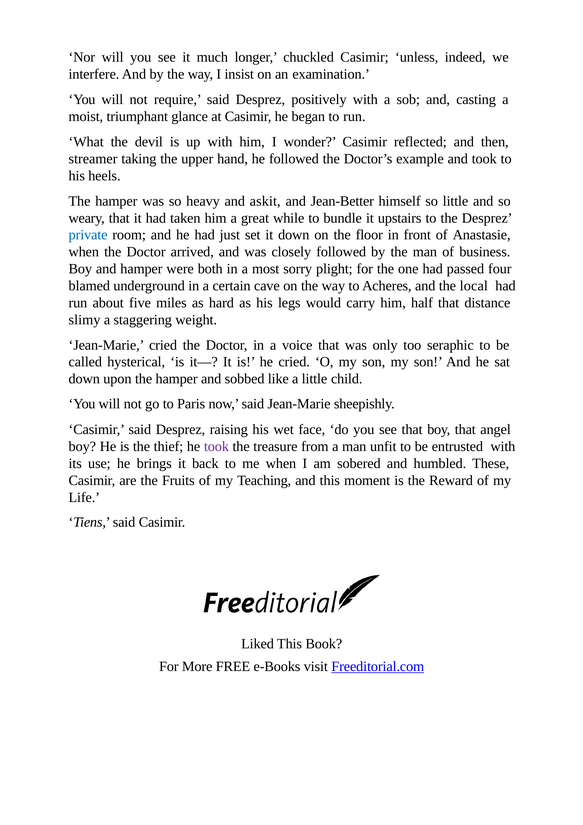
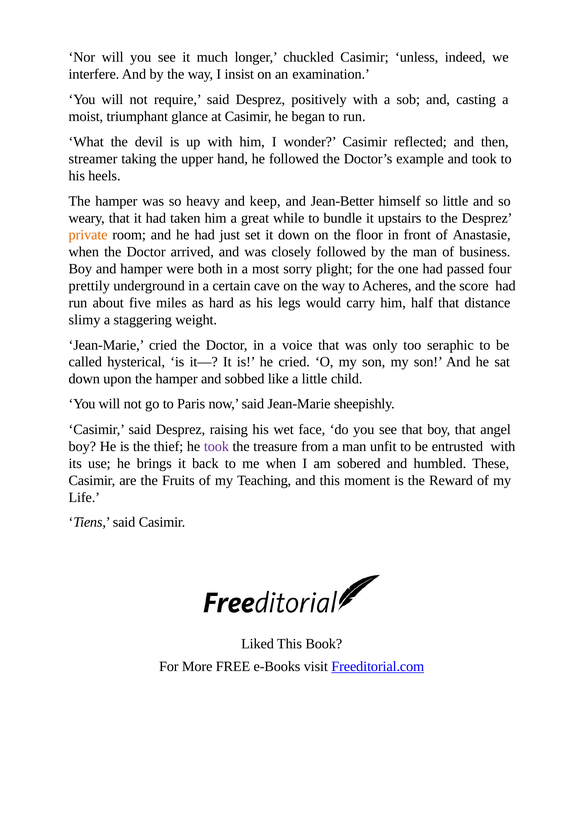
askit: askit -> keep
private colour: blue -> orange
blamed: blamed -> prettily
local: local -> score
